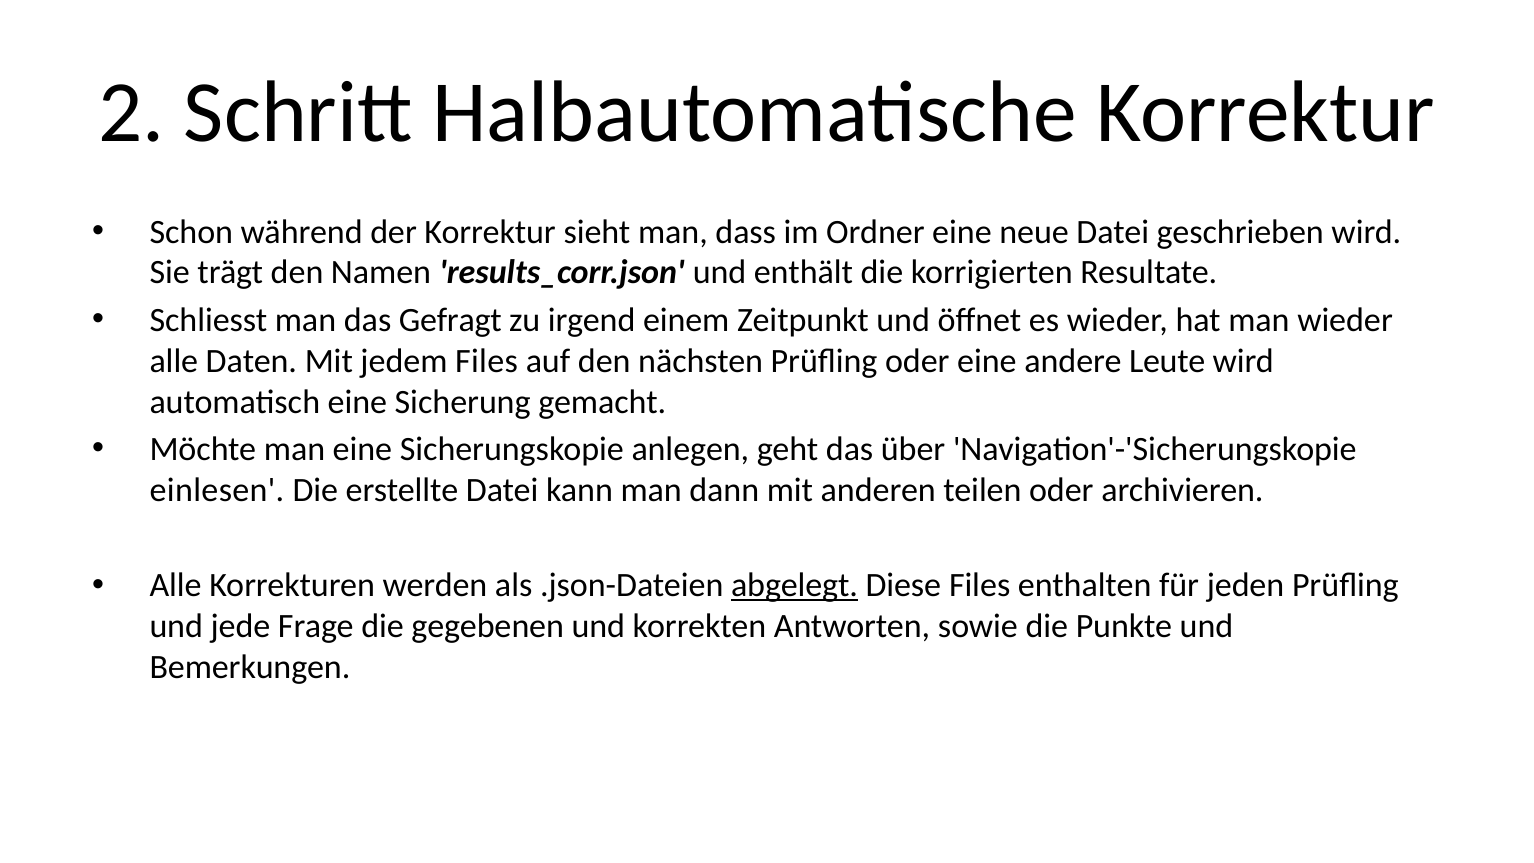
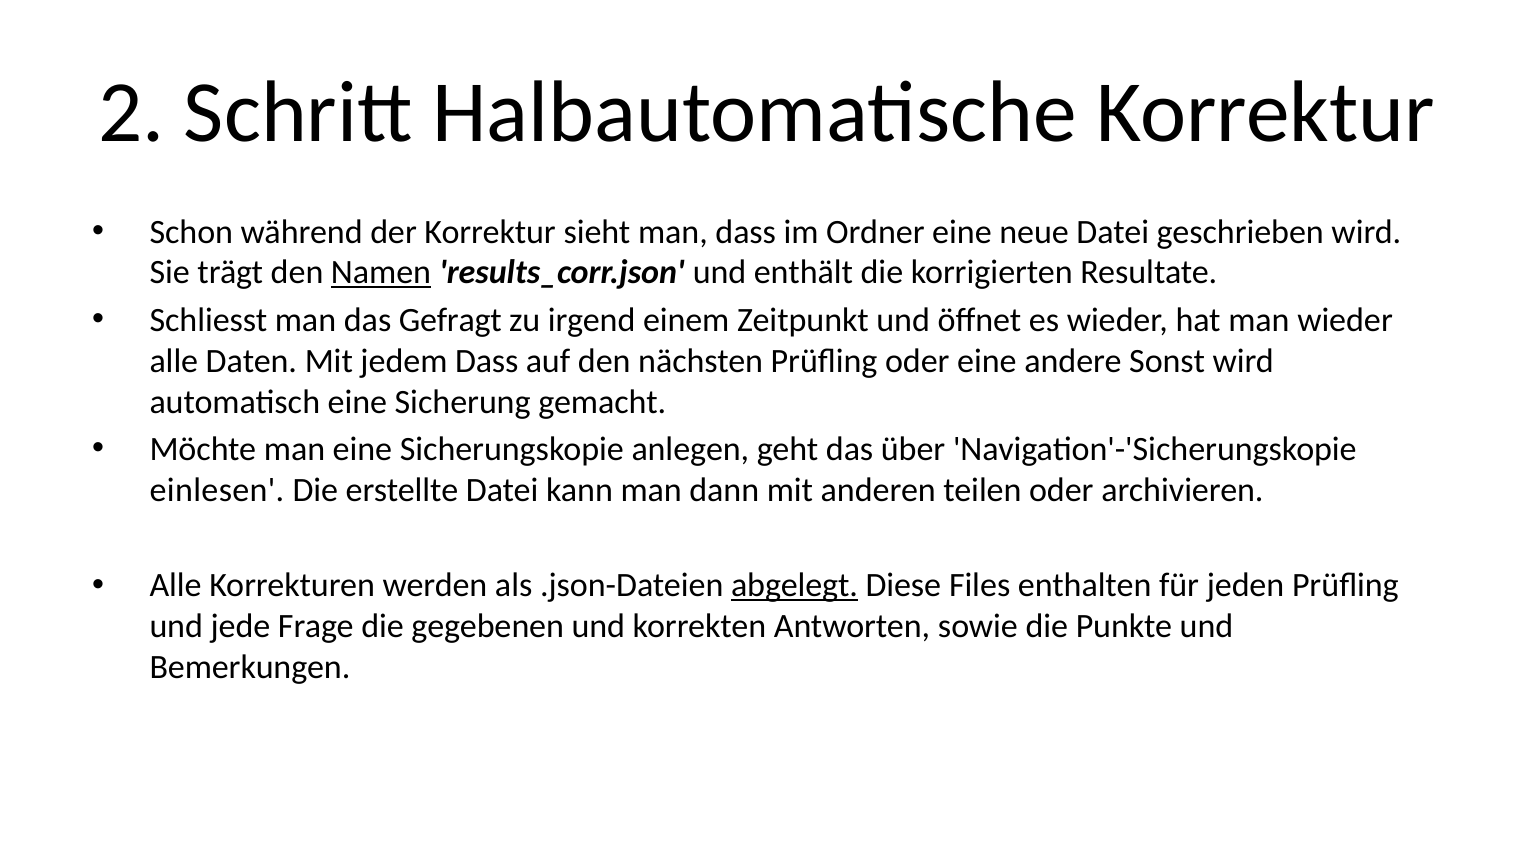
Namen underline: none -> present
jedem Files: Files -> Dass
Leute: Leute -> Sonst
